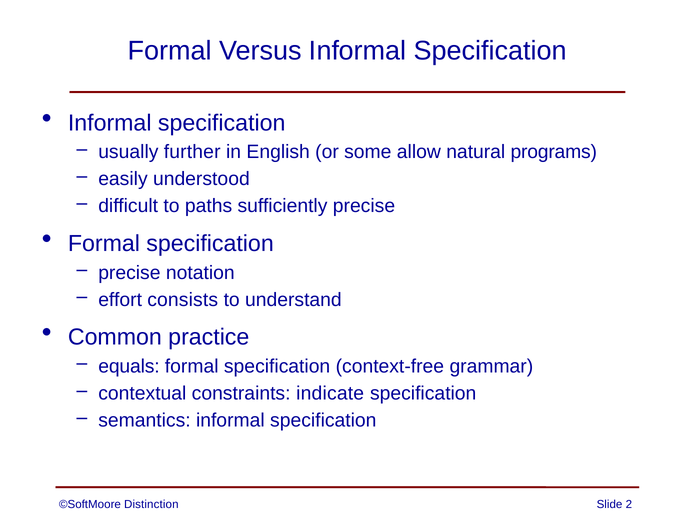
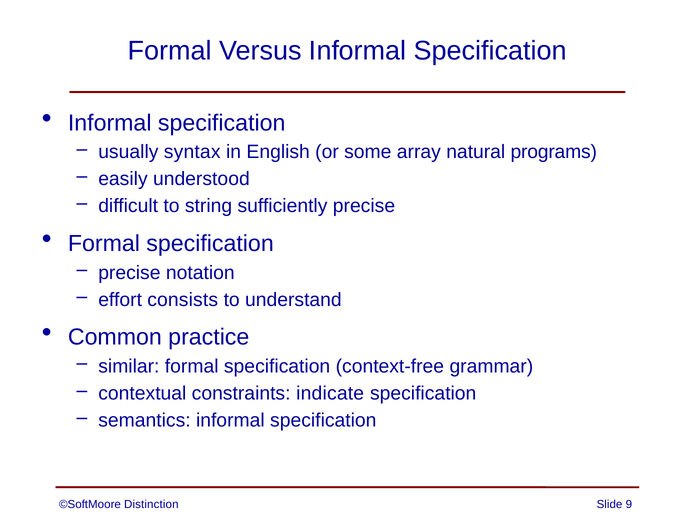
further: further -> syntax
allow: allow -> array
paths: paths -> string
equals: equals -> similar
2: 2 -> 9
